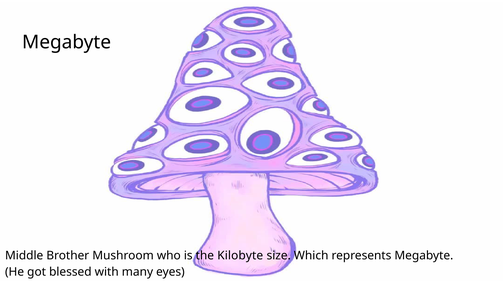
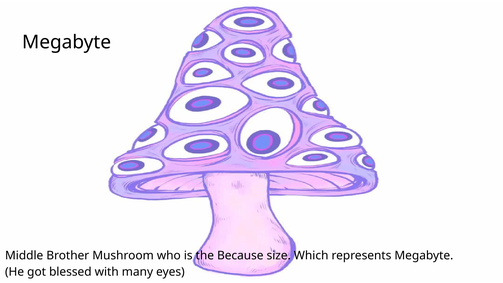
Kilobyte: Kilobyte -> Because
